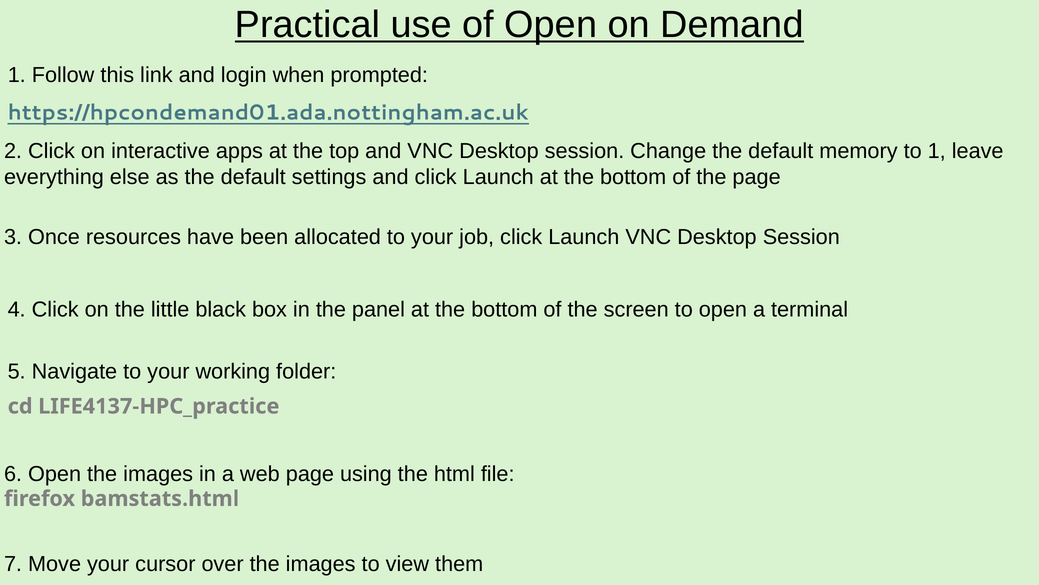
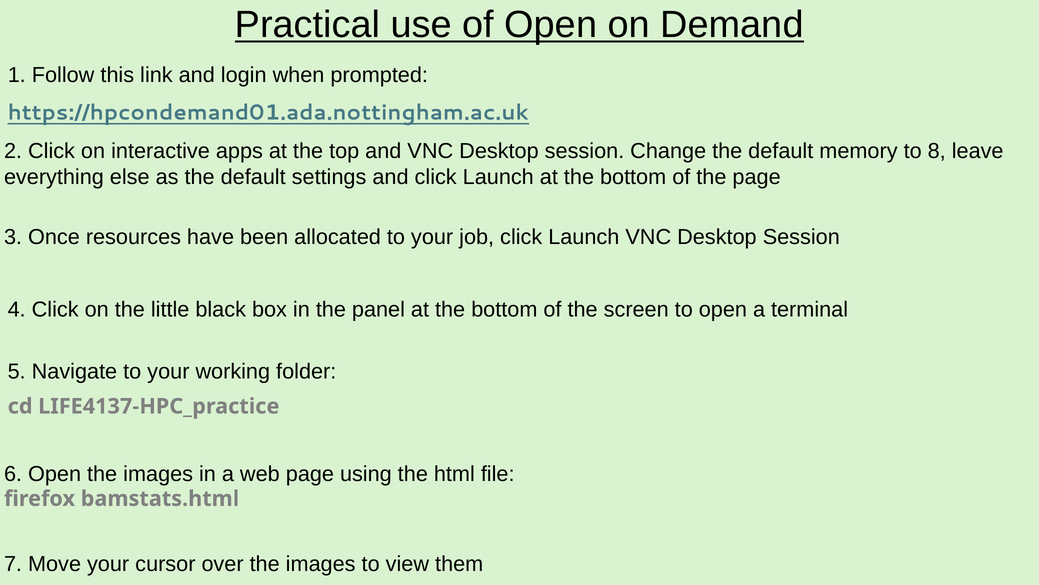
to 1: 1 -> 8
